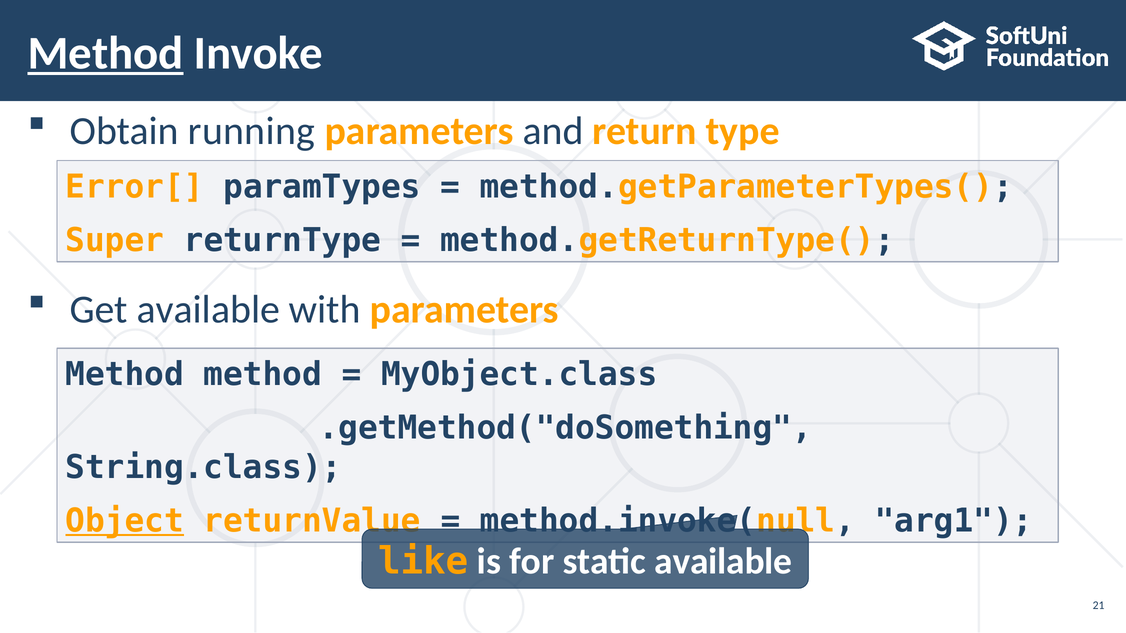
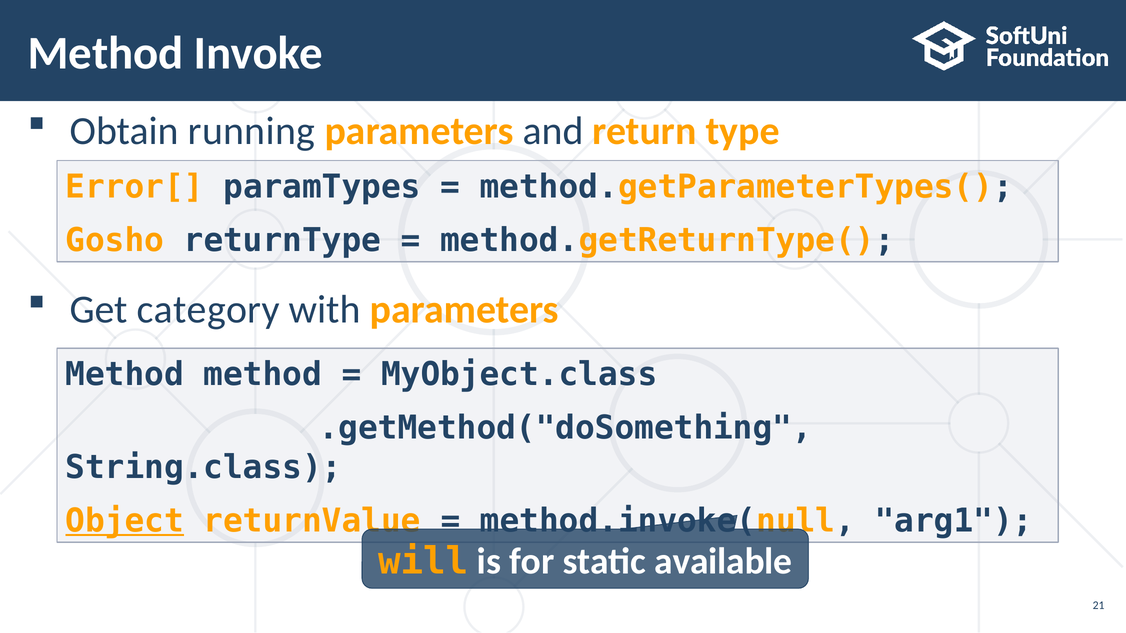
Method at (106, 53) underline: present -> none
Super: Super -> Gosho
Get available: available -> category
like: like -> will
